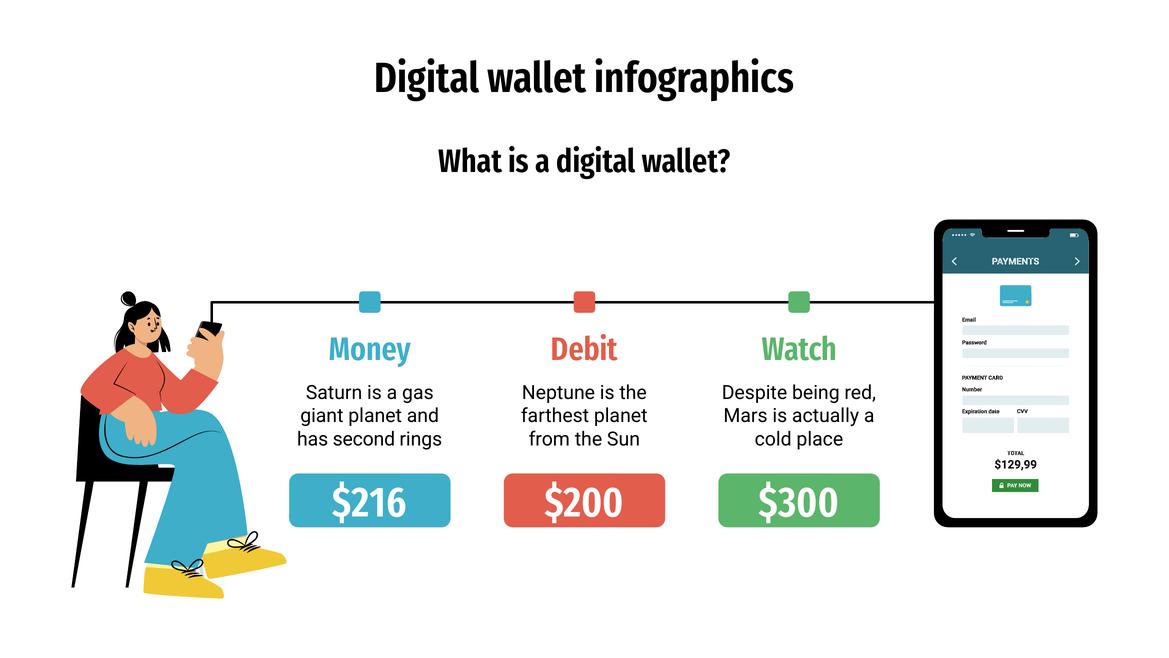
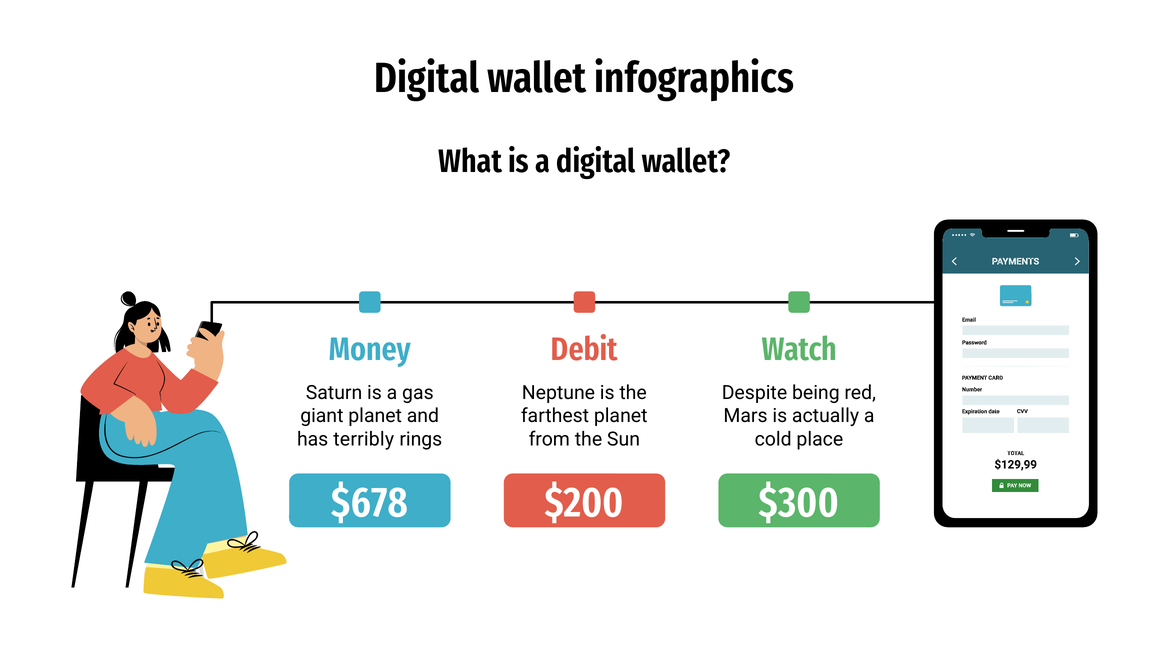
second: second -> terribly
$216: $216 -> $678
